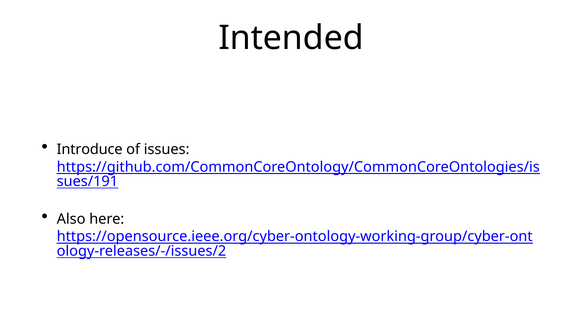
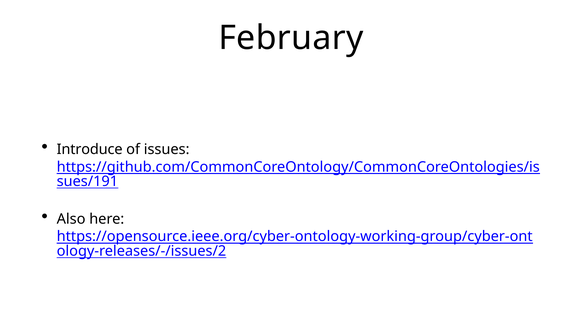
Intended: Intended -> February
